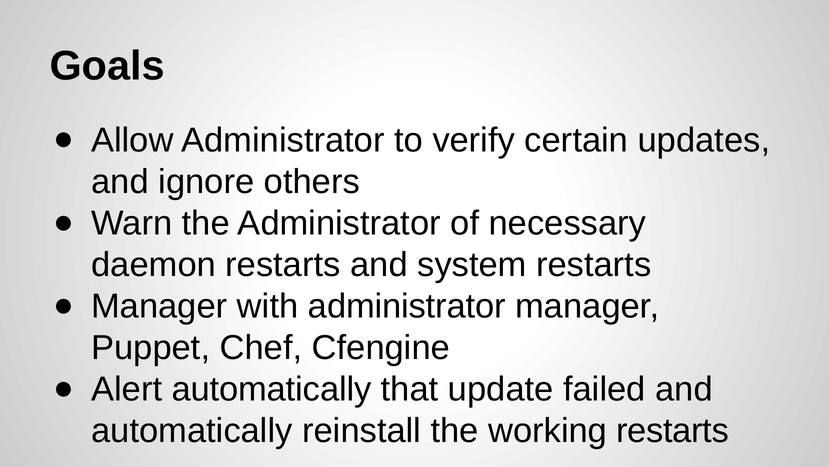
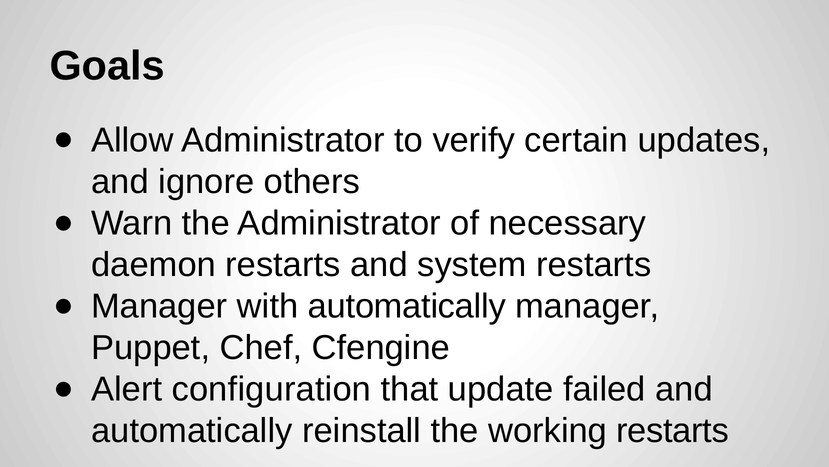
with administrator: administrator -> automatically
Alert automatically: automatically -> configuration
